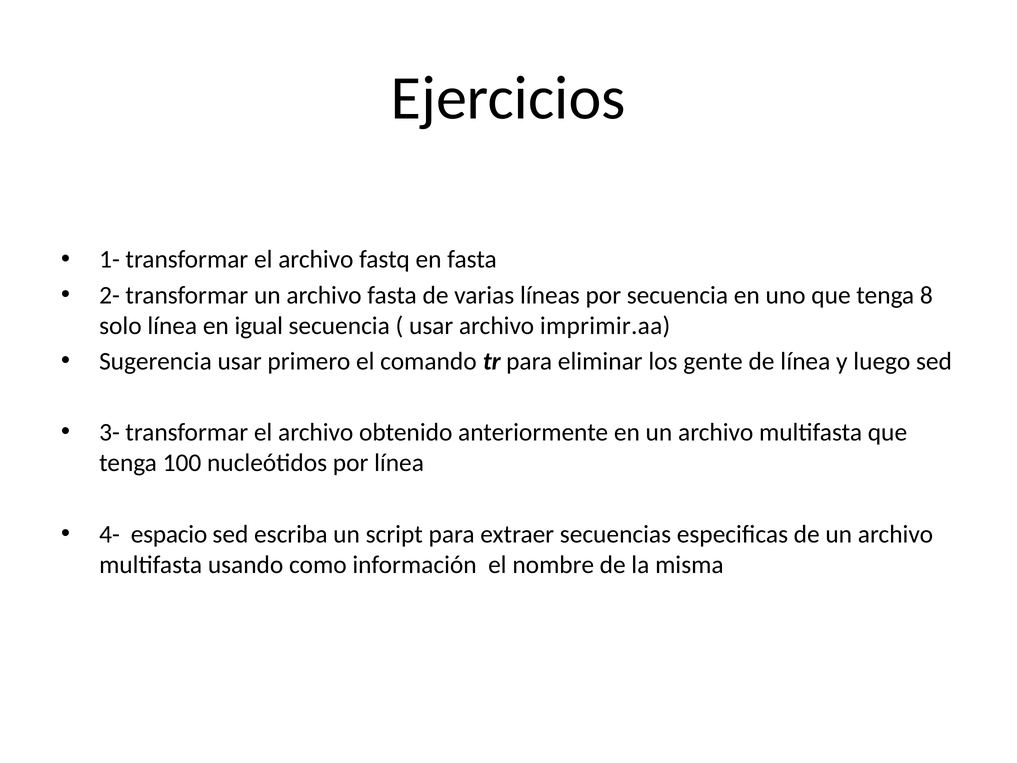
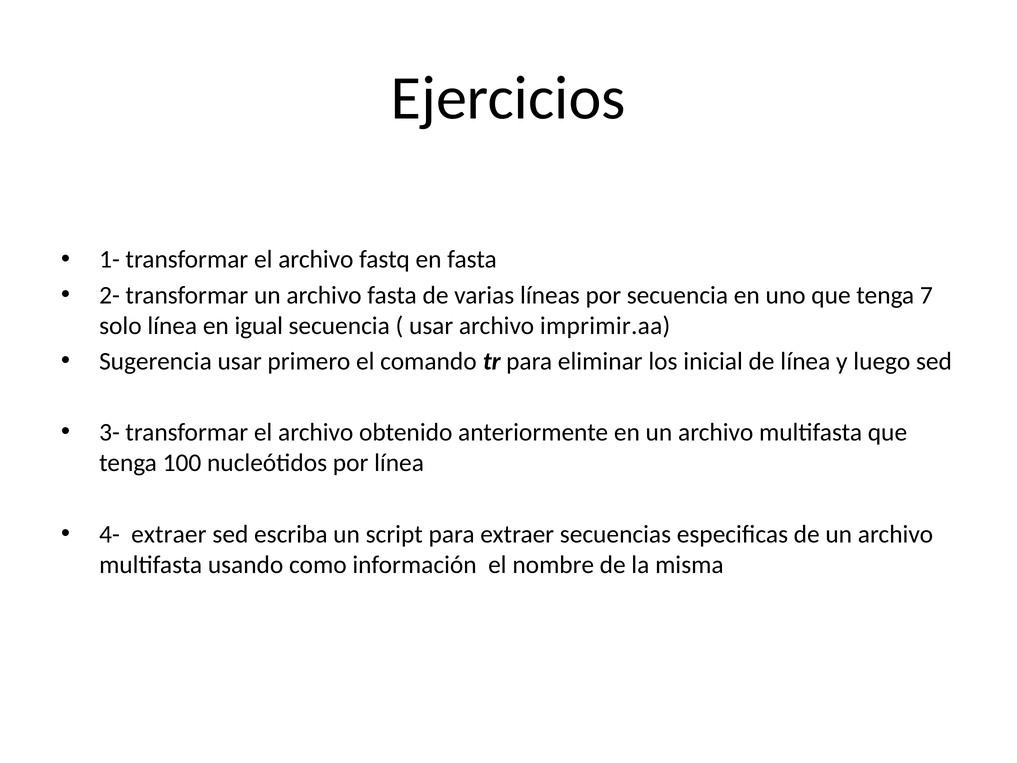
8: 8 -> 7
gente: gente -> inicial
4- espacio: espacio -> extraer
